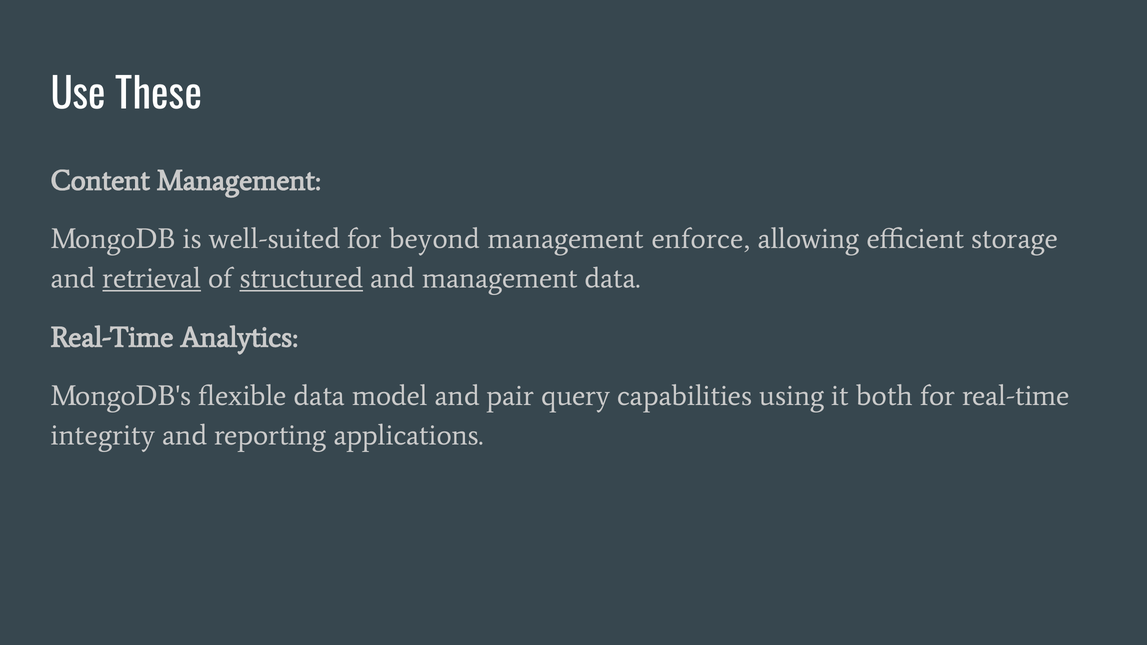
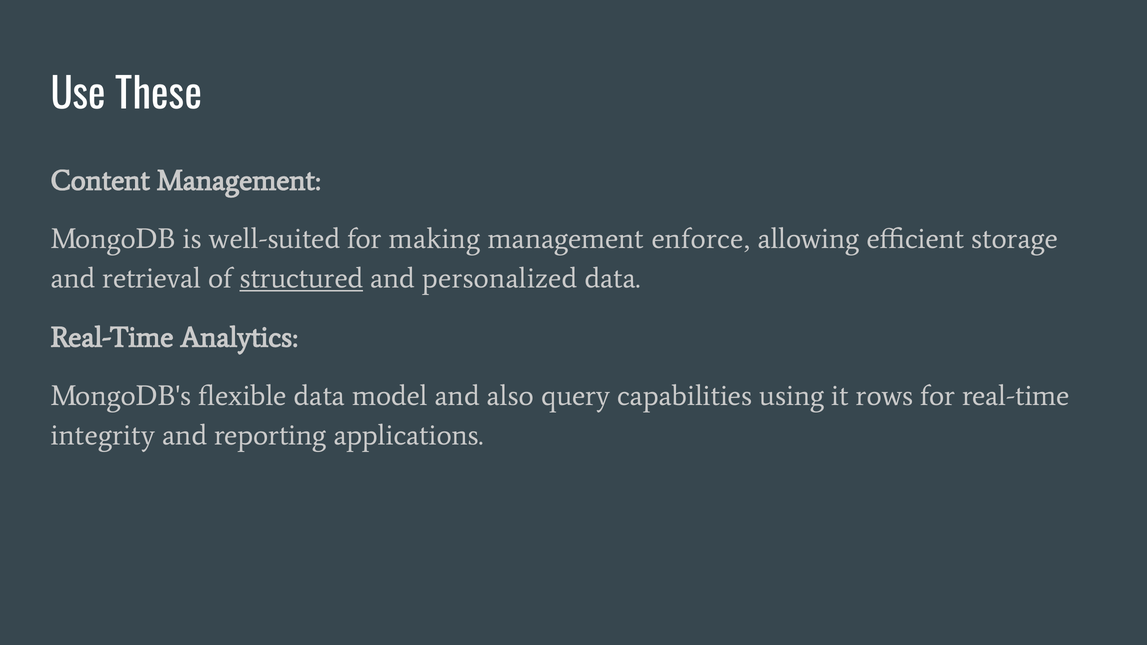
beyond: beyond -> making
retrieval underline: present -> none
and management: management -> personalized
pair: pair -> also
both: both -> rows
